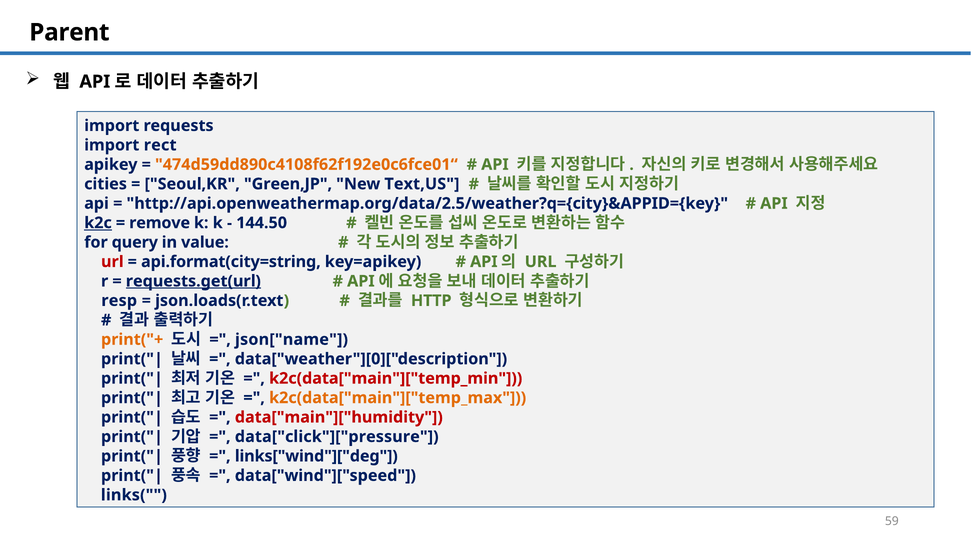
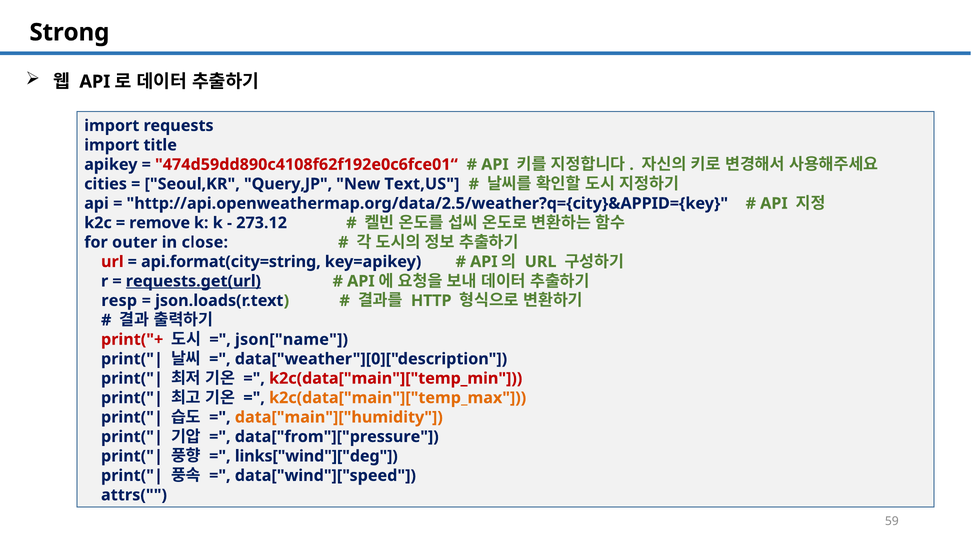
Parent: Parent -> Strong
rect: rect -> title
474d59dd890c4108f62f192e0c6fce01“ colour: orange -> red
Green,JP: Green,JP -> Query,JP
k2c underline: present -> none
144.50: 144.50 -> 273.12
query: query -> outer
value: value -> close
print("+ colour: orange -> red
data["main"]["humidity colour: red -> orange
data["click"]["pressure: data["click"]["pressure -> data["from"]["pressure
links(: links( -> attrs(
